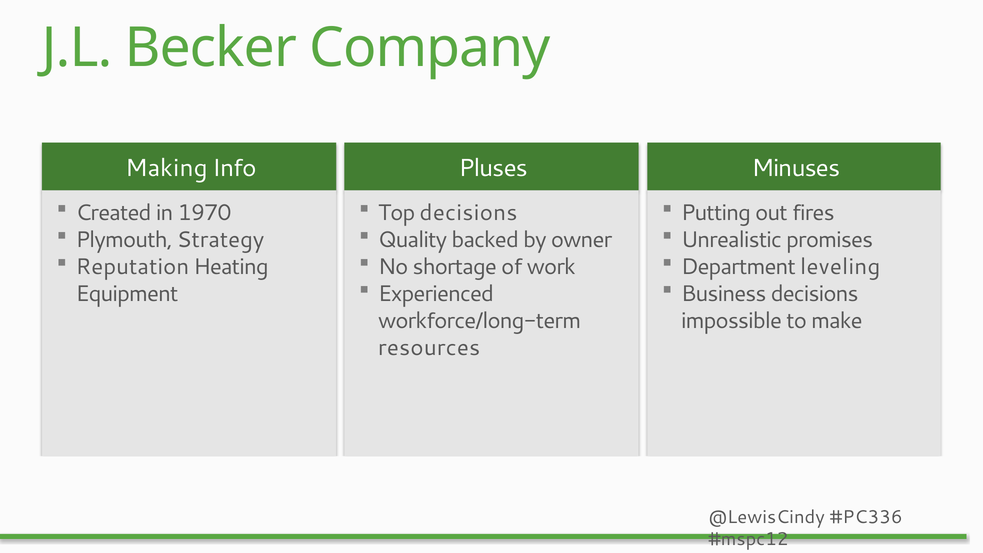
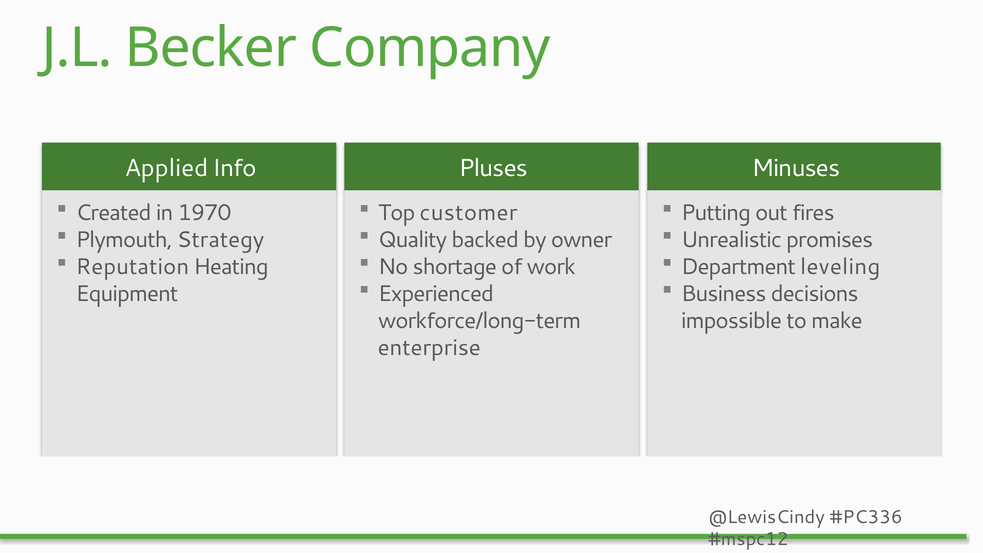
Making: Making -> Applied
Top decisions: decisions -> customer
resources: resources -> enterprise
